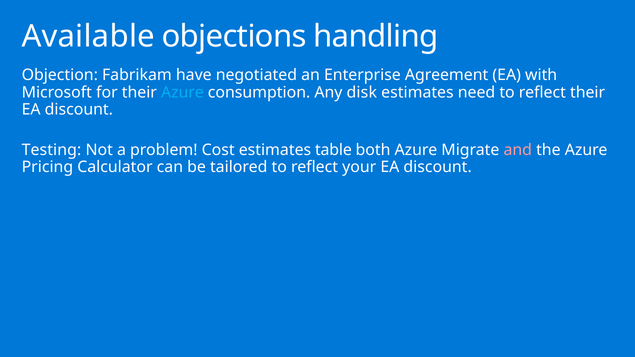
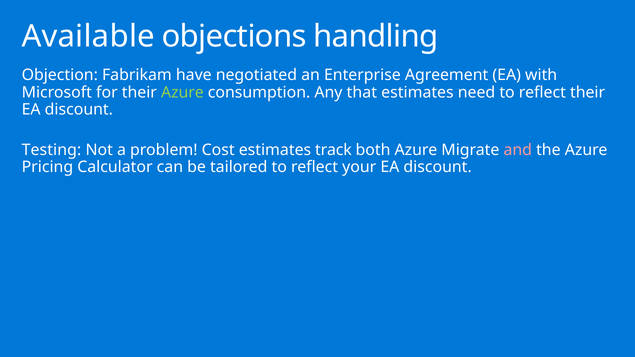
Azure at (182, 92) colour: light blue -> light green
disk: disk -> that
table: table -> track
